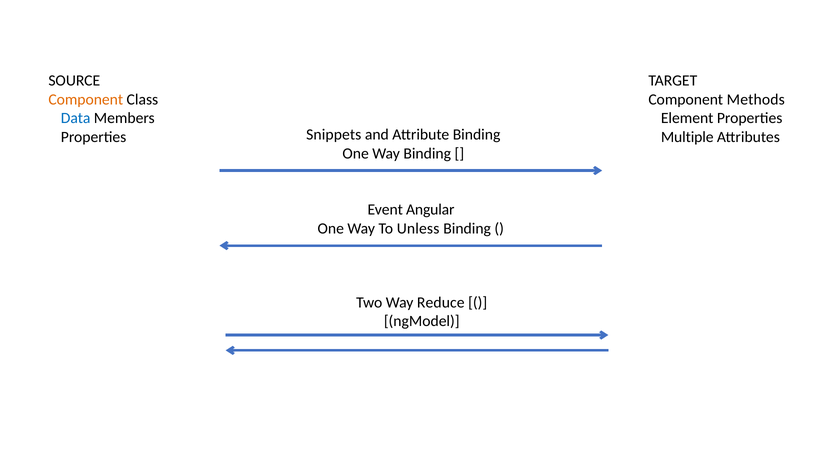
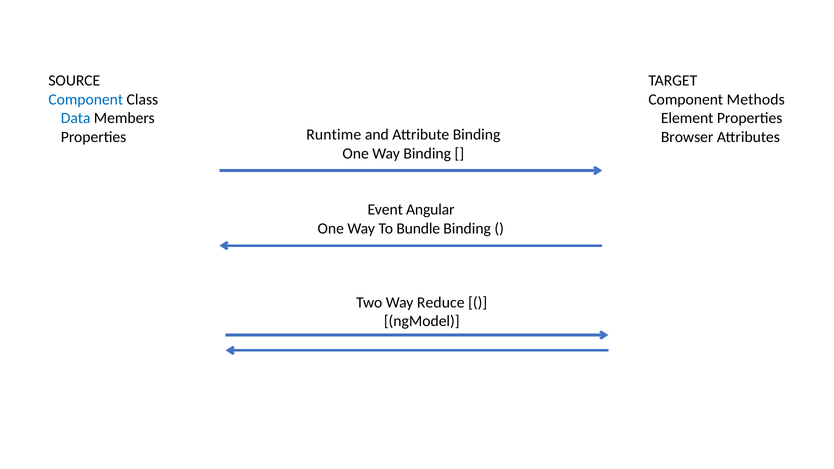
Component at (86, 99) colour: orange -> blue
Snippets: Snippets -> Runtime
Multiple: Multiple -> Browser
Unless: Unless -> Bundle
